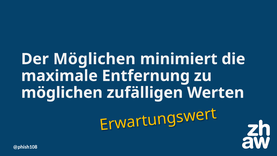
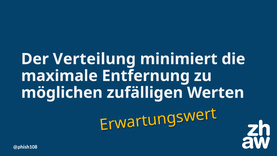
Der Möglichen: Möglichen -> Verteilung
